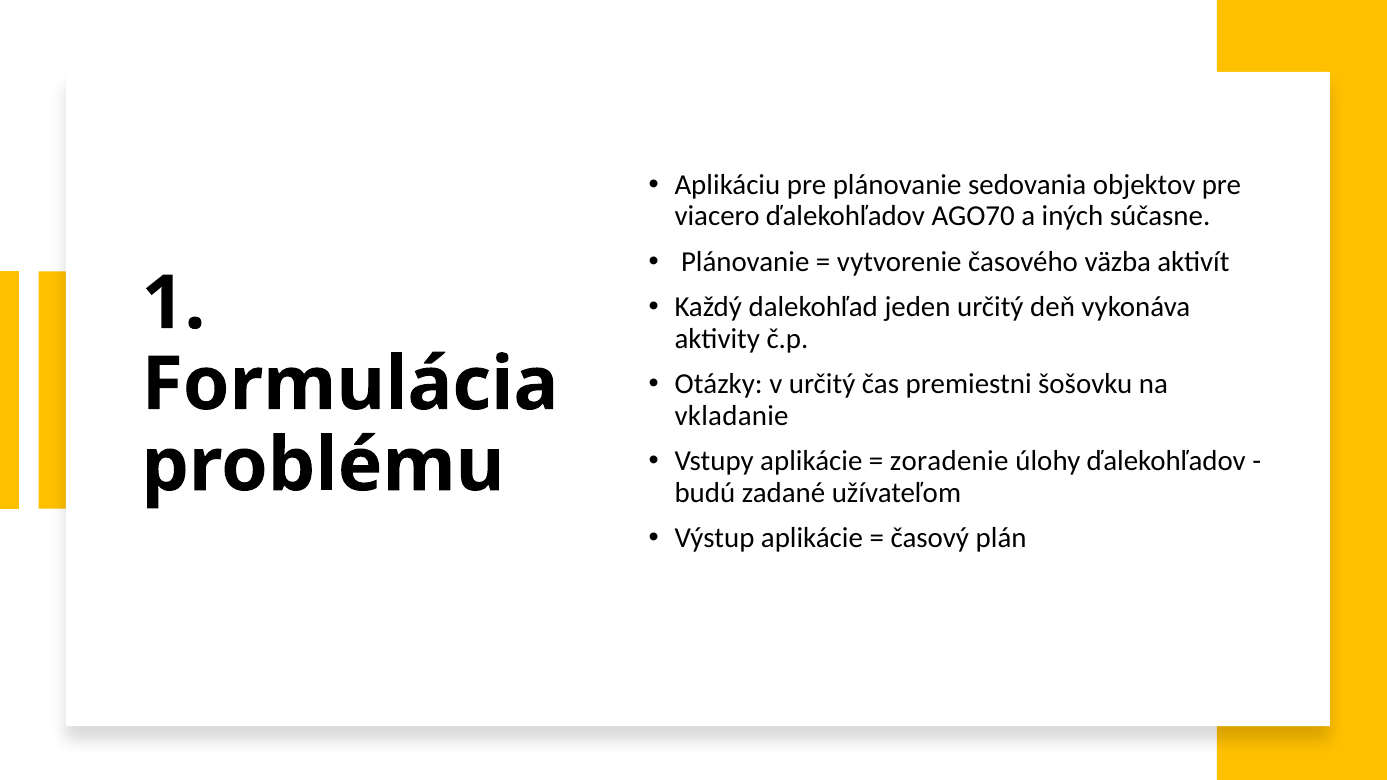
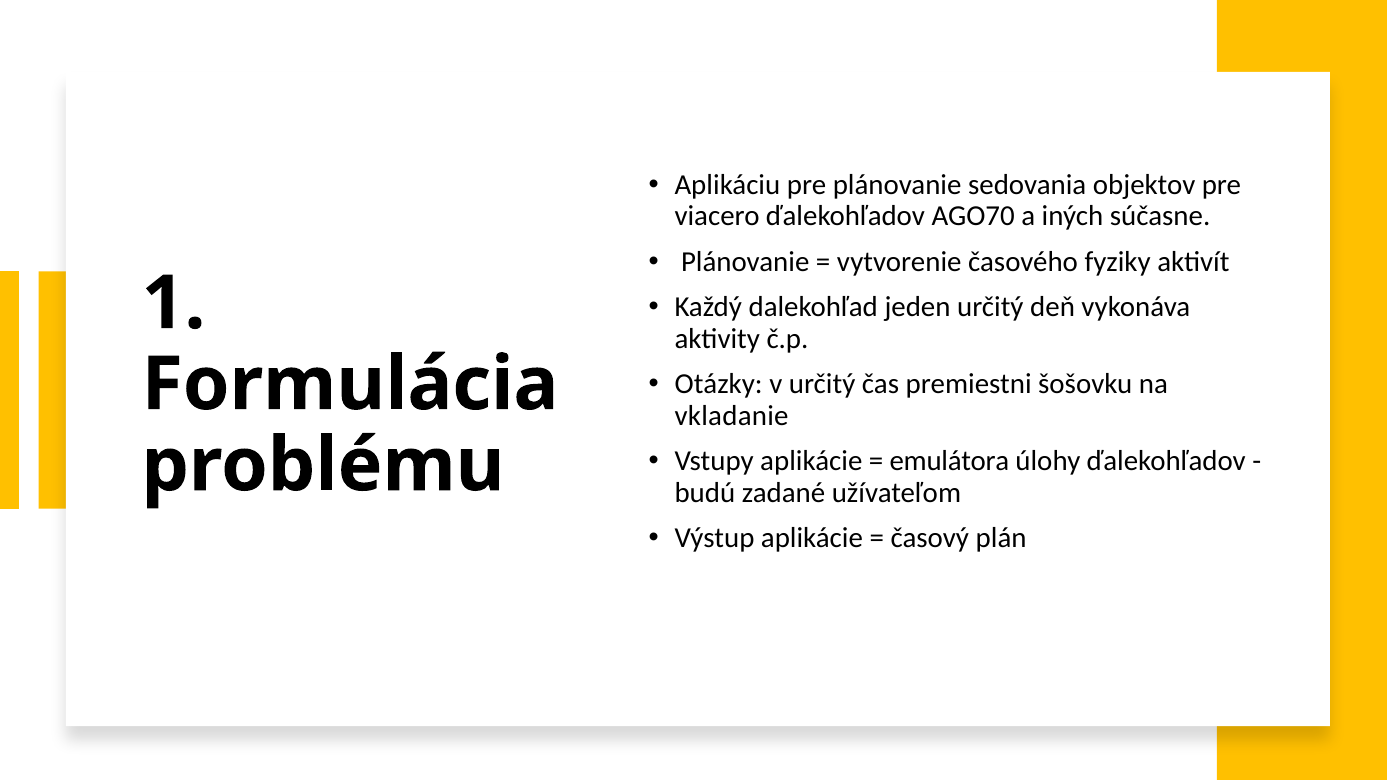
väzba: väzba -> fyziky
zoradenie: zoradenie -> emulátora
